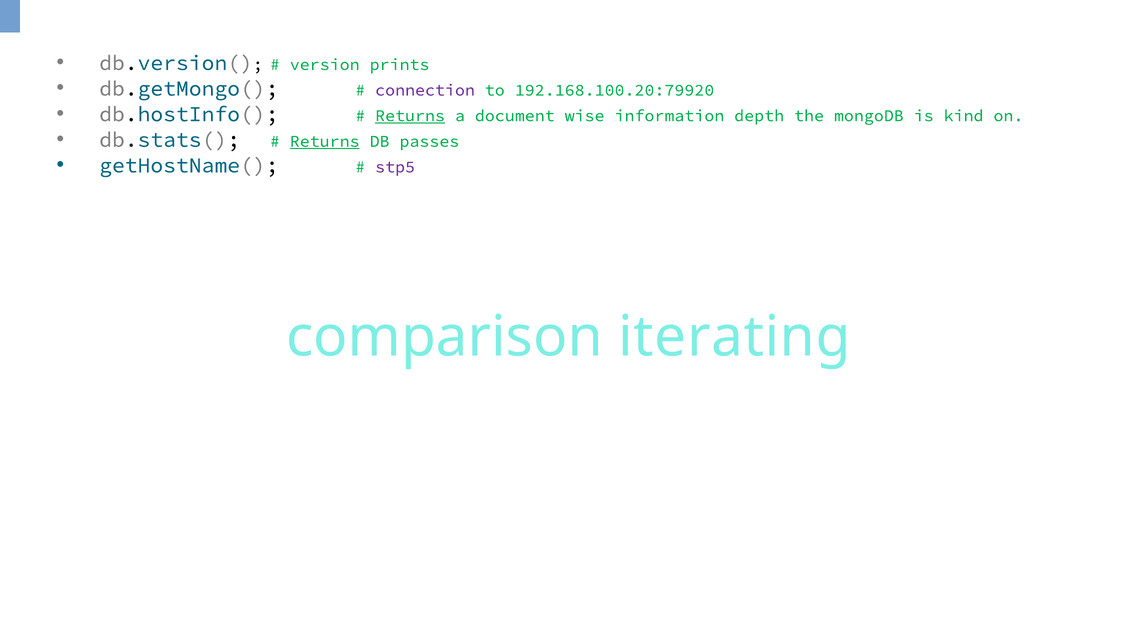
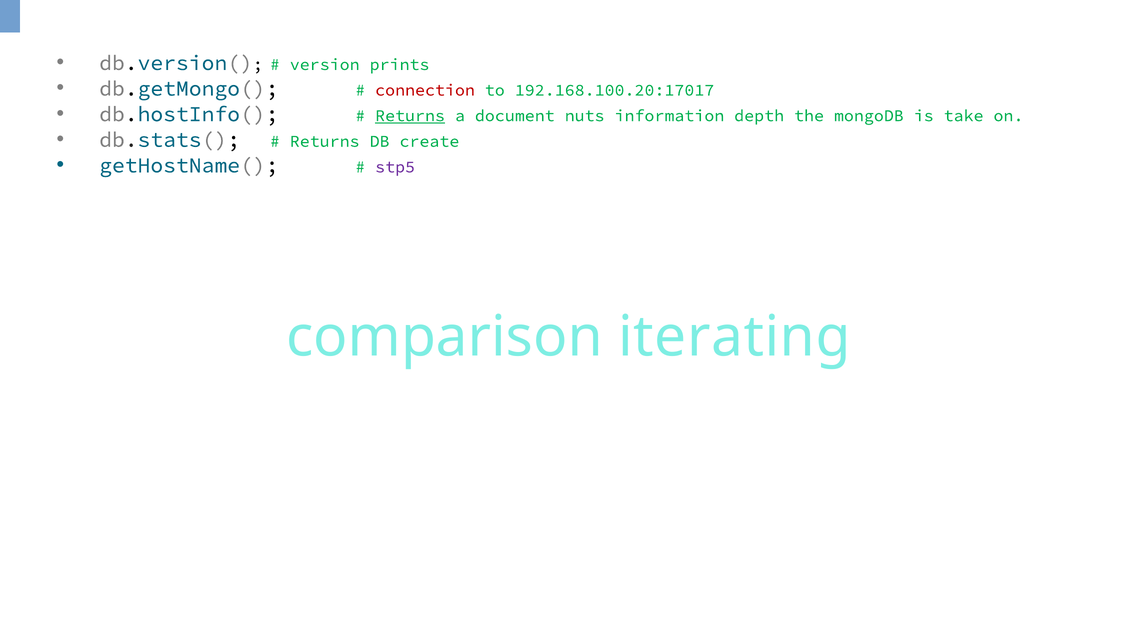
connection colour: purple -> red
192.168.100.20:79920: 192.168.100.20:79920 -> 192.168.100.20:17017
wise: wise -> nuts
kind: kind -> take
Returns at (325, 141) underline: present -> none
passes: passes -> create
